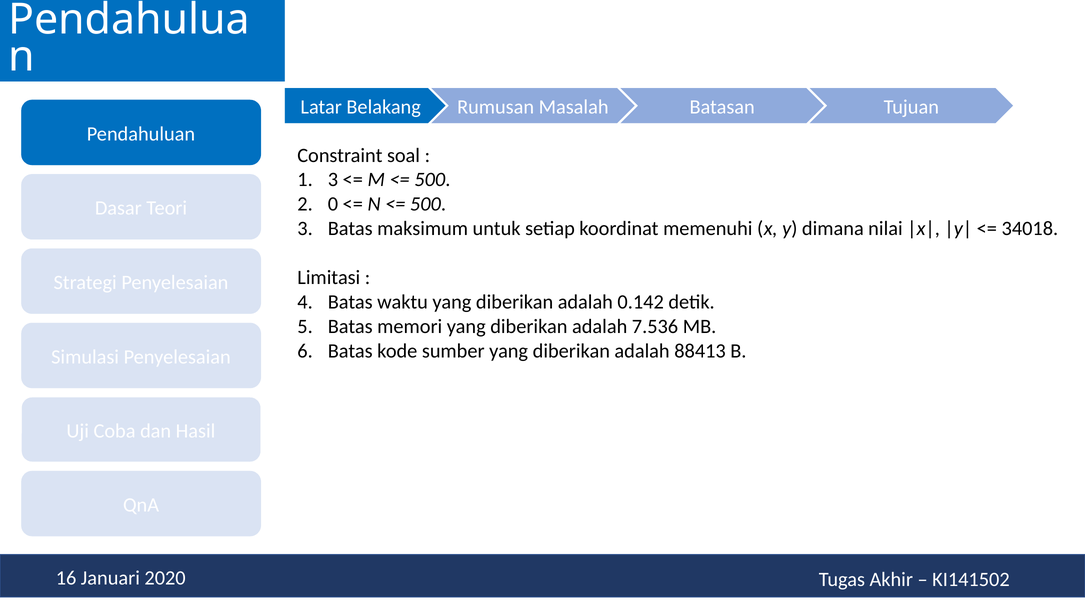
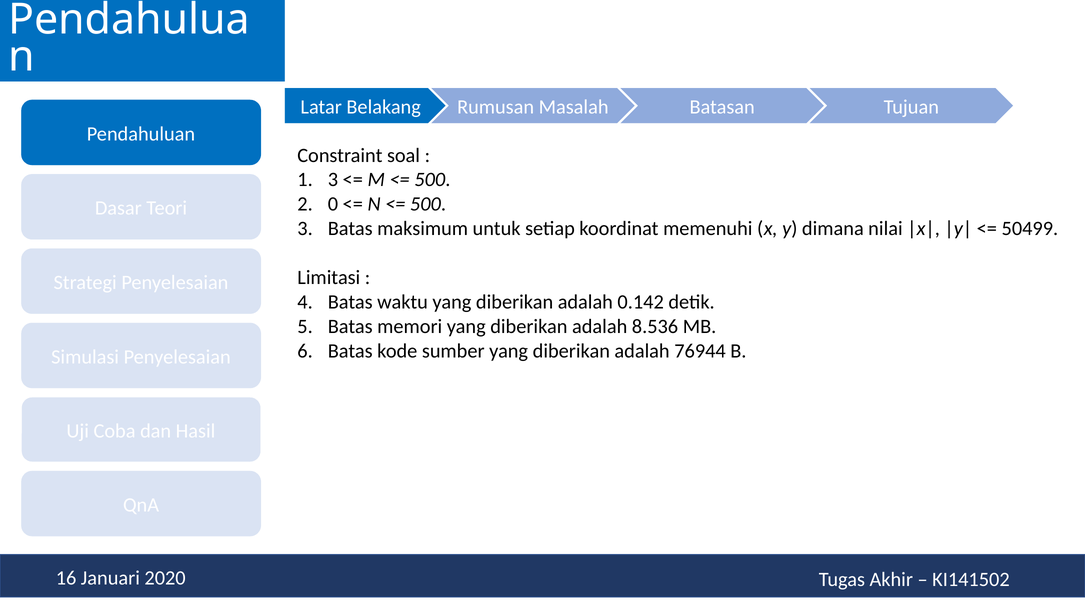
34018: 34018 -> 50499
7.536: 7.536 -> 8.536
88413: 88413 -> 76944
